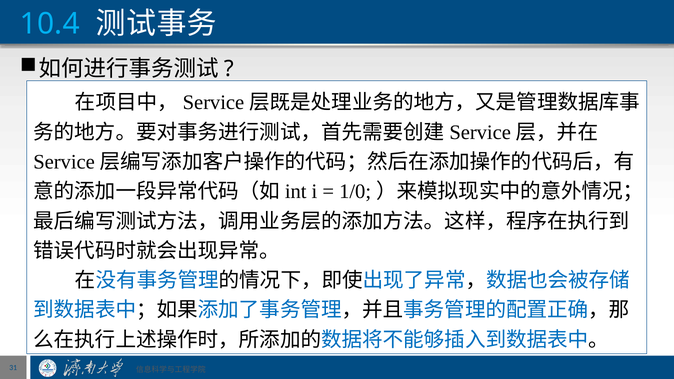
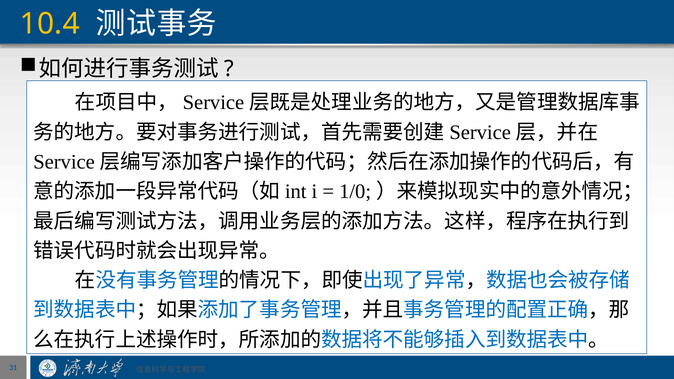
10.4 colour: light blue -> yellow
